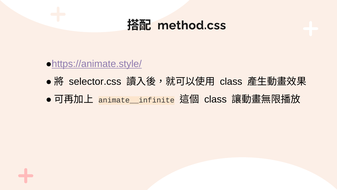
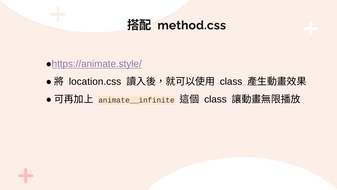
selector.css: selector.css -> location.css
